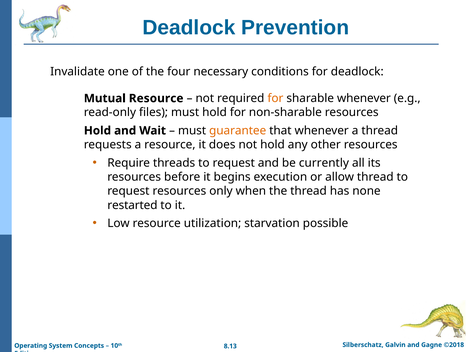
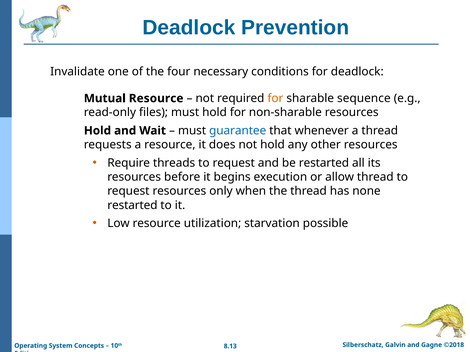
sharable whenever: whenever -> sequence
guarantee colour: orange -> blue
be currently: currently -> restarted
